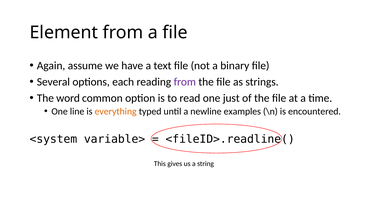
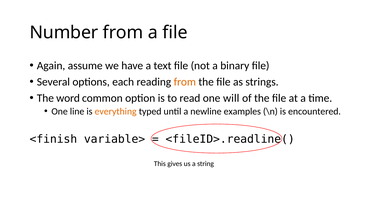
Element: Element -> Number
from at (185, 82) colour: purple -> orange
just: just -> will
<system: <system -> <finish
